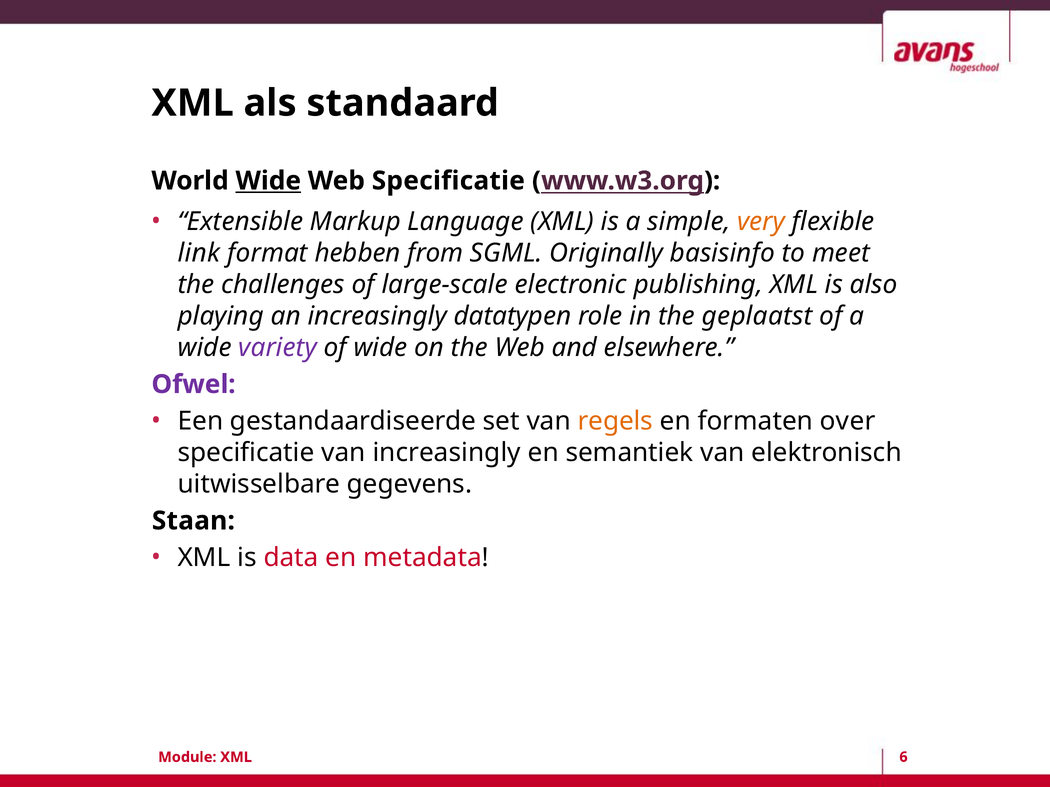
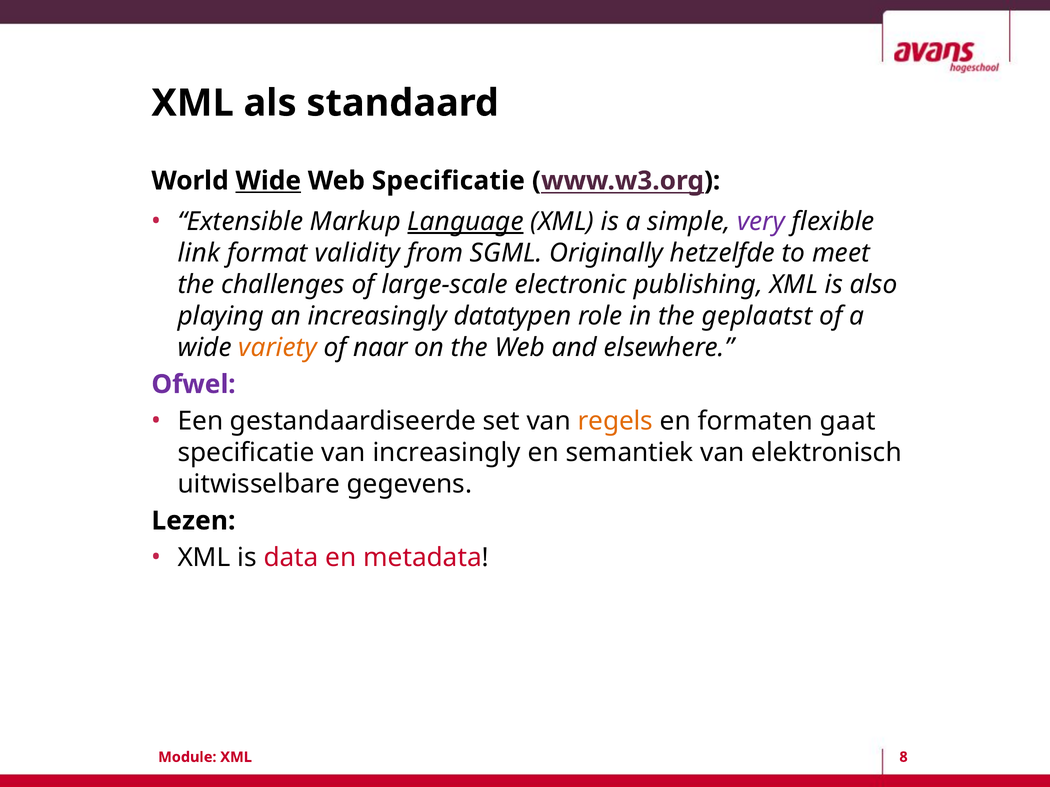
Language underline: none -> present
very colour: orange -> purple
hebben: hebben -> validity
basisinfo: basisinfo -> hetzelfde
variety colour: purple -> orange
of wide: wide -> naar
over: over -> gaat
Staan: Staan -> Lezen
6: 6 -> 8
